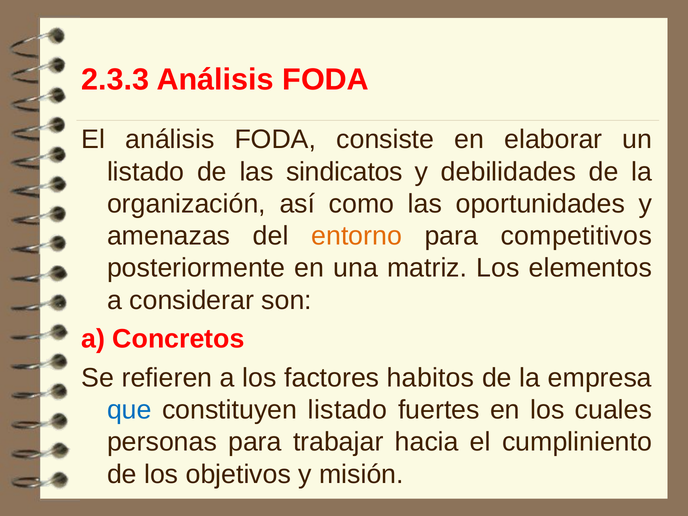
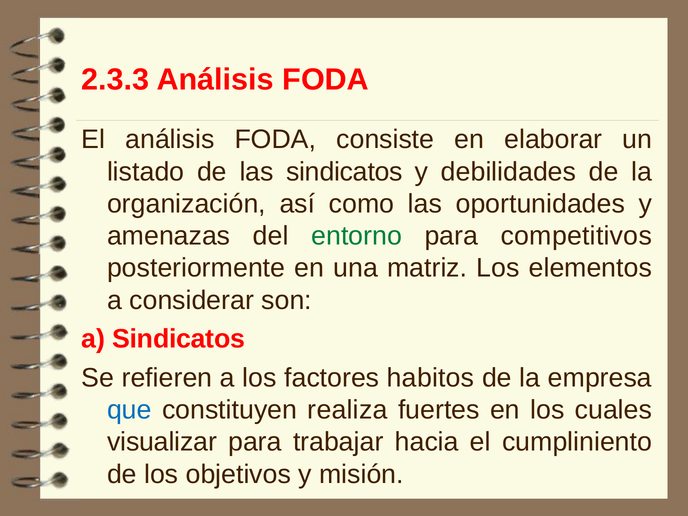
entorno colour: orange -> green
a Concretos: Concretos -> Sindicatos
constituyen listado: listado -> realiza
personas: personas -> visualizar
